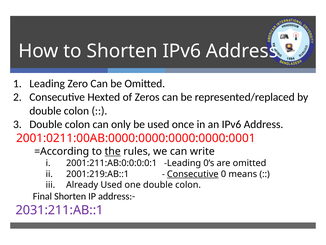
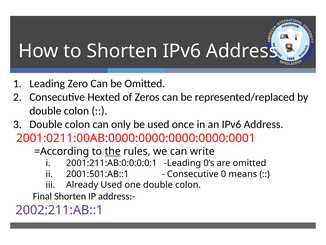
2001:219:AB::1: 2001:219:AB::1 -> 2001:501:AB::1
Consecutive at (193, 174) underline: present -> none
2031:211:AB::1: 2031:211:AB::1 -> 2002:211:AB::1
